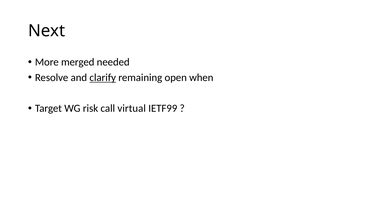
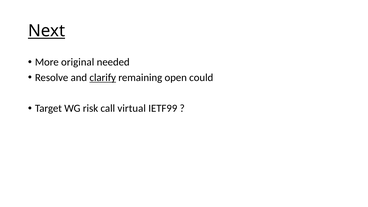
Next underline: none -> present
merged: merged -> original
when: when -> could
